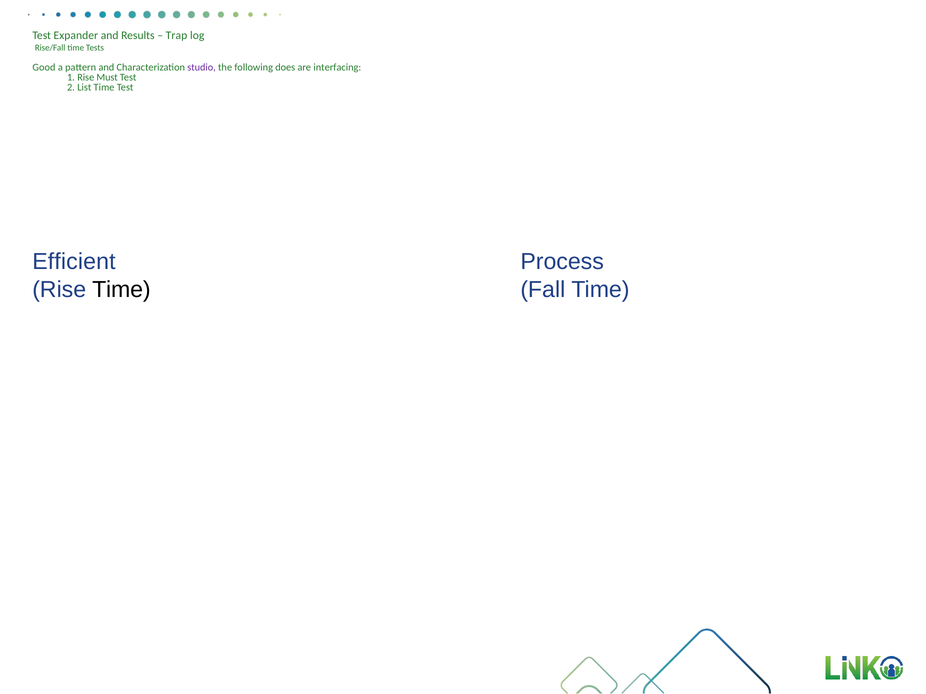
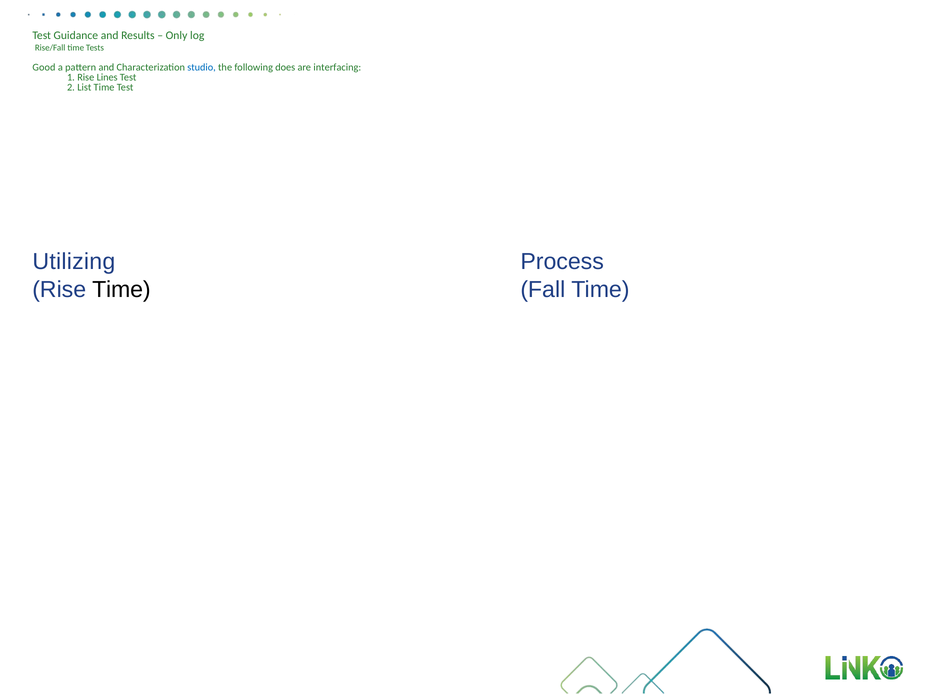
Expander: Expander -> Guidance
Trap: Trap -> Only
studio colour: purple -> blue
Must: Must -> Lines
Efficient: Efficient -> Utilizing
